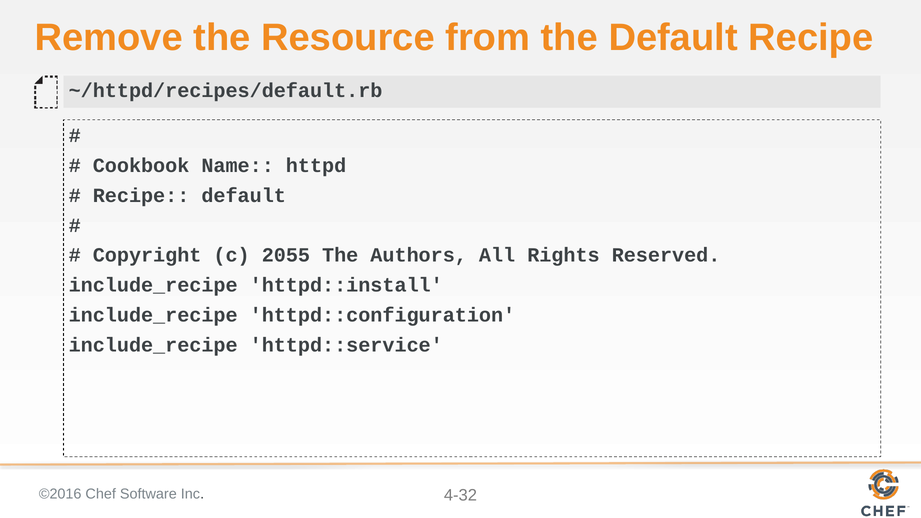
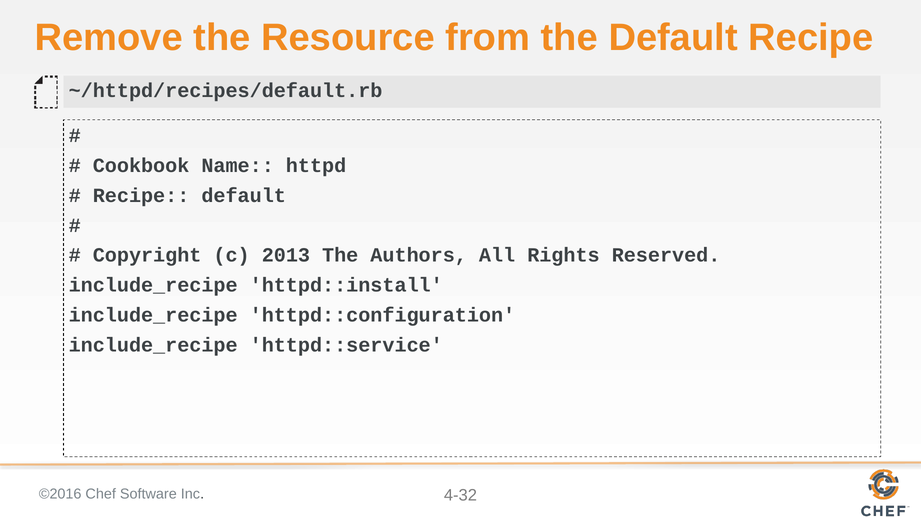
2055: 2055 -> 2013
